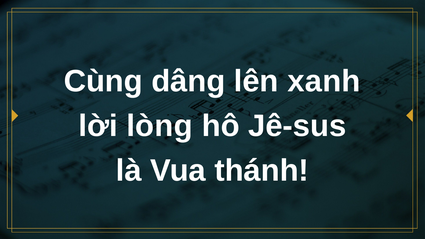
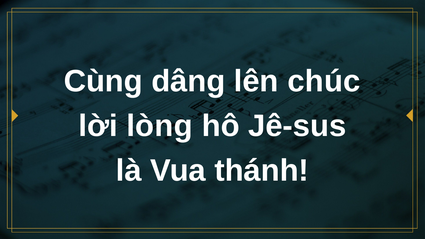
xanh: xanh -> chúc
